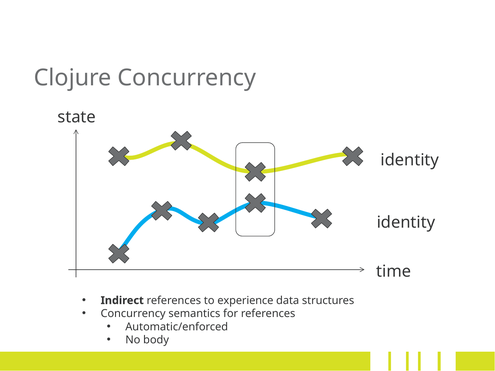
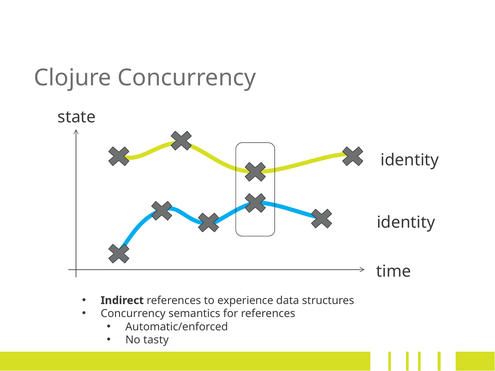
body: body -> tasty
